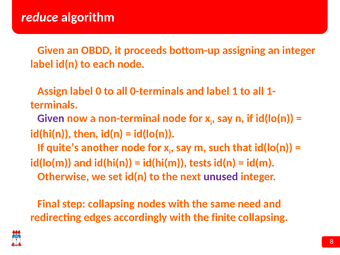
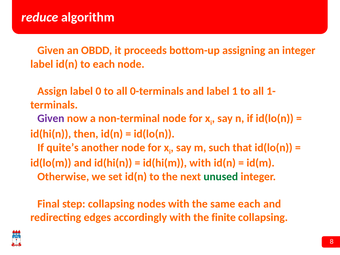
id(hi(m tests: tests -> with
unused colour: purple -> green
same need: need -> each
